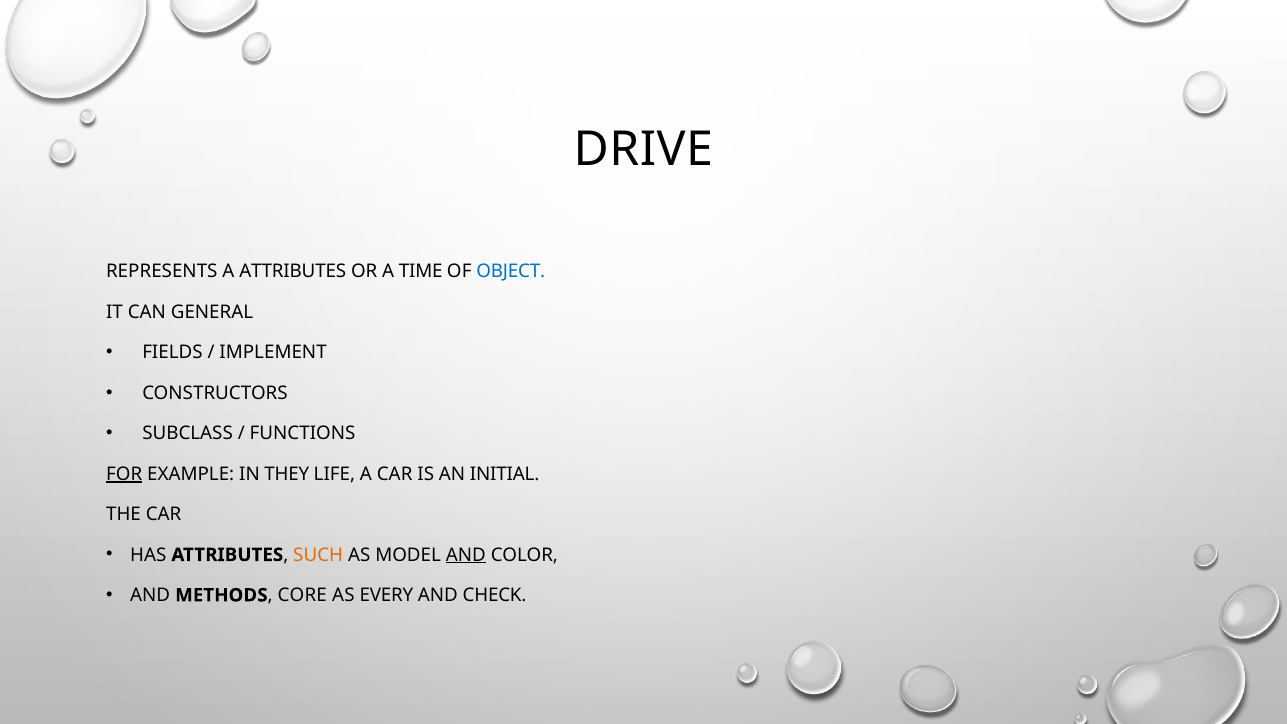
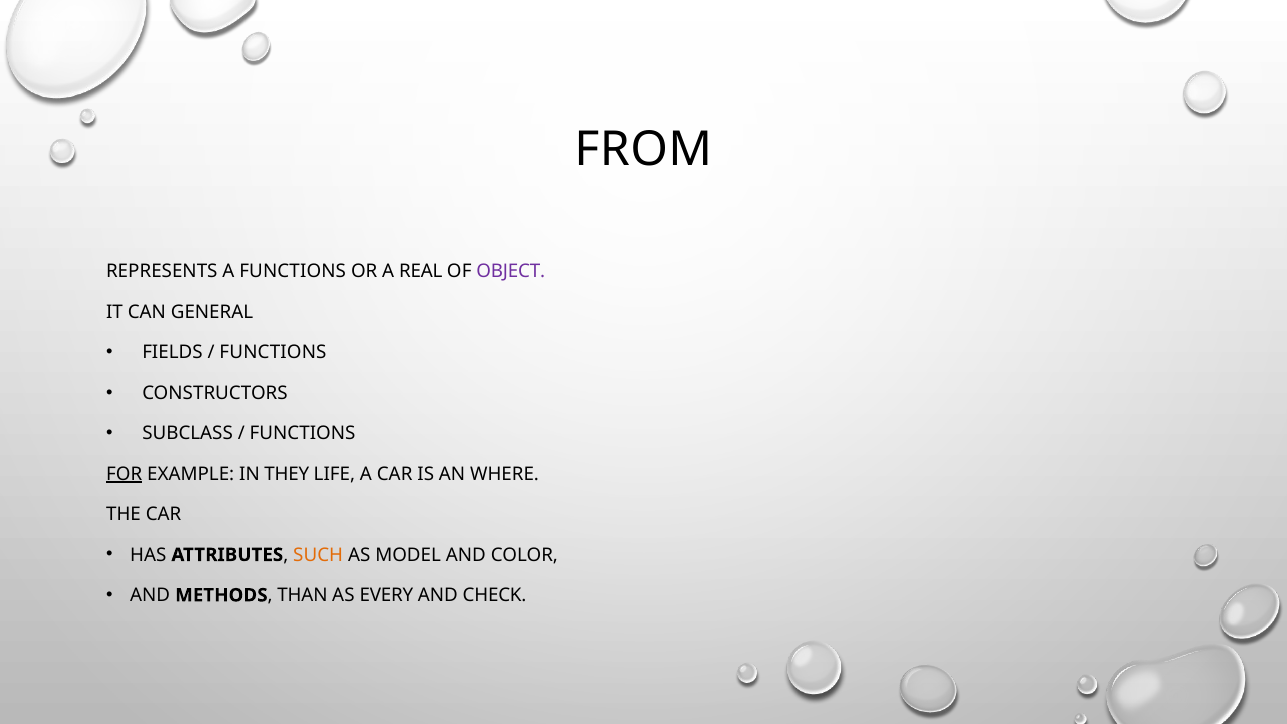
DRIVE: DRIVE -> FROM
A ATTRIBUTES: ATTRIBUTES -> FUNCTIONS
TIME: TIME -> REAL
OBJECT colour: blue -> purple
IMPLEMENT at (273, 353): IMPLEMENT -> FUNCTIONS
INITIAL: INITIAL -> WHERE
AND at (466, 555) underline: present -> none
CORE: CORE -> THAN
